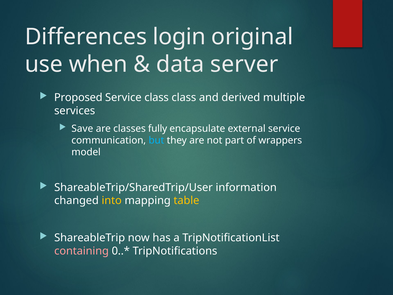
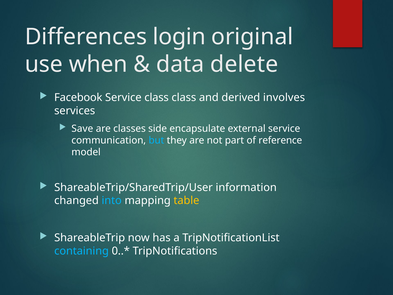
server: server -> delete
Proposed: Proposed -> Facebook
multiple: multiple -> involves
fully: fully -> side
wrappers: wrappers -> reference
into colour: yellow -> light blue
containing colour: pink -> light blue
